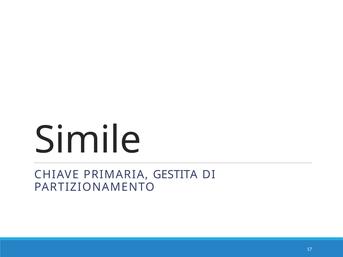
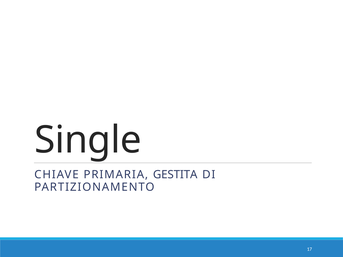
Simile: Simile -> Single
